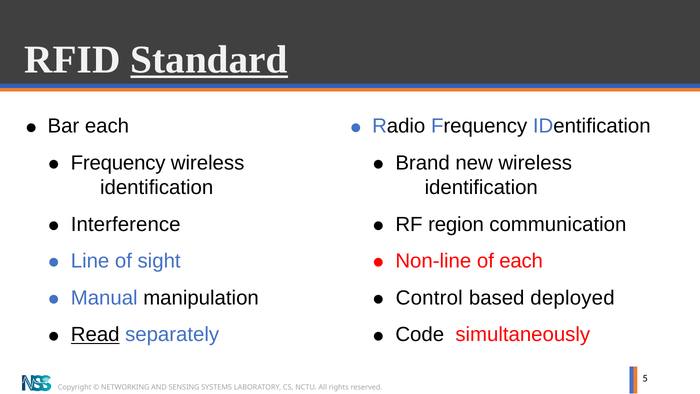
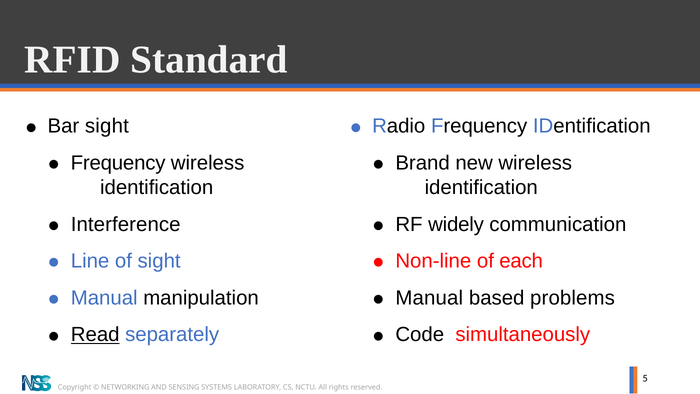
Standard underline: present -> none
Bar each: each -> sight
region: region -> widely
Control at (429, 298): Control -> Manual
deployed: deployed -> problems
